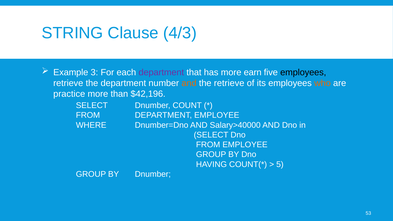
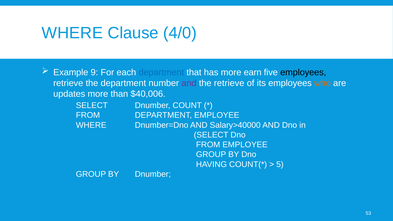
STRING at (72, 33): STRING -> WHERE
4/3: 4/3 -> 4/0
3: 3 -> 9
department at (161, 72) colour: purple -> blue
and at (189, 83) colour: orange -> purple
practice: practice -> updates
$42,196: $42,196 -> $40,006
